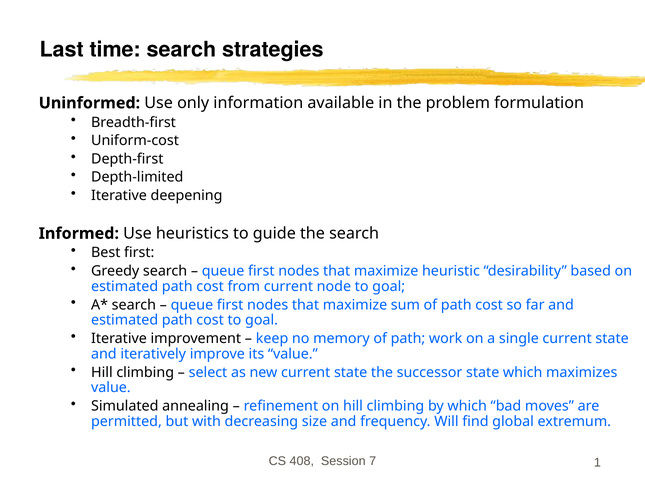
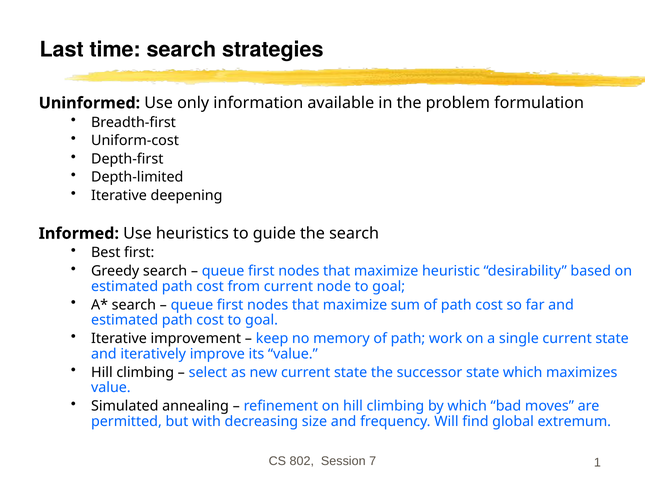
408: 408 -> 802
